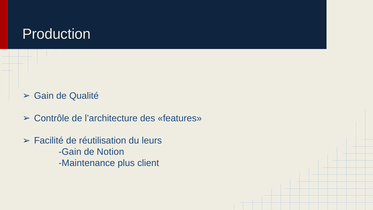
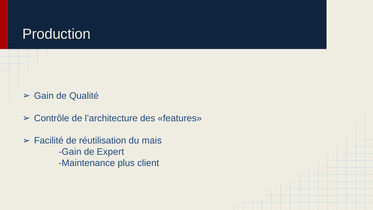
leurs: leurs -> mais
Notion: Notion -> Expert
